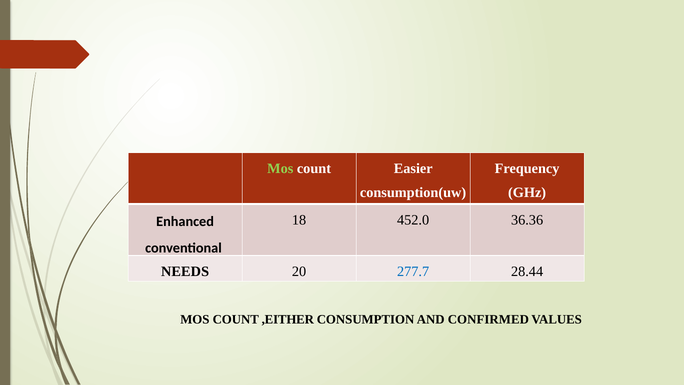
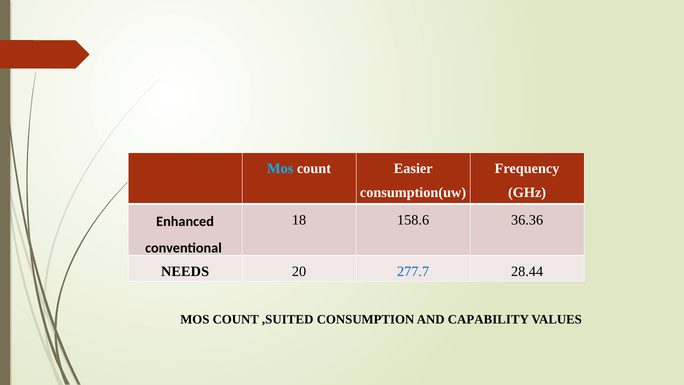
Mos at (280, 169) colour: light green -> light blue
452.0: 452.0 -> 158.6
,EITHER: ,EITHER -> ,SUITED
CONFIRMED: CONFIRMED -> CAPABILITY
